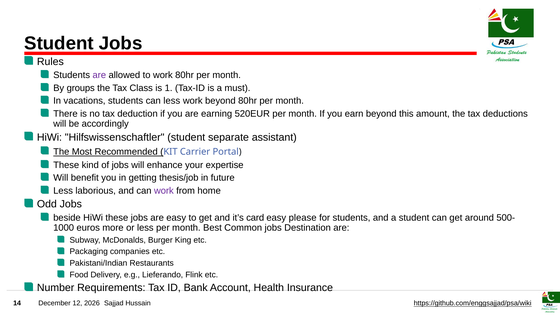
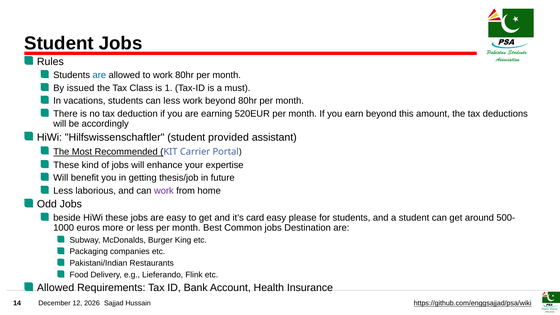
are at (99, 75) colour: purple -> blue
groups: groups -> issued
separate: separate -> provided
Number at (56, 288): Number -> Allowed
